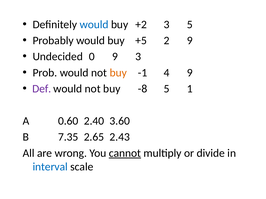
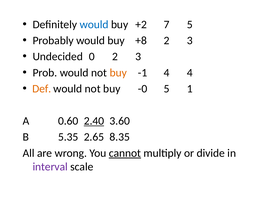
+2 3: 3 -> 7
+5: +5 -> +8
9 at (190, 41): 9 -> 3
0 9: 9 -> 2
4 9: 9 -> 4
Def colour: purple -> orange
-8: -8 -> -0
2.40 underline: none -> present
7.35: 7.35 -> 5.35
2.43: 2.43 -> 8.35
interval colour: blue -> purple
